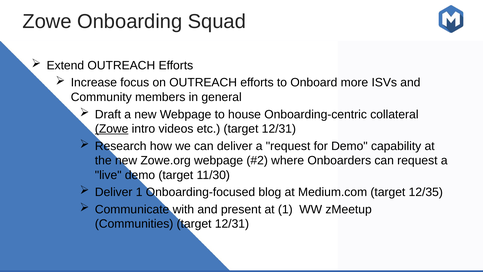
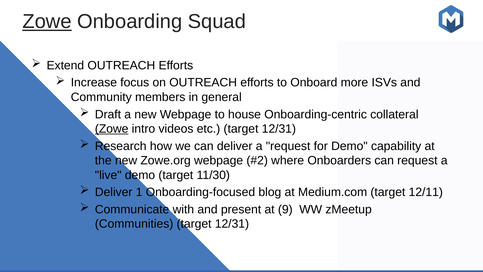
Zowe at (47, 22) underline: none -> present
12/35: 12/35 -> 12/11
at 1: 1 -> 9
